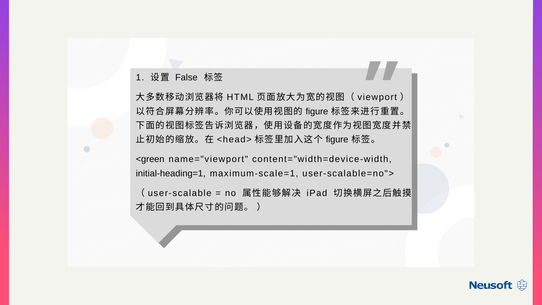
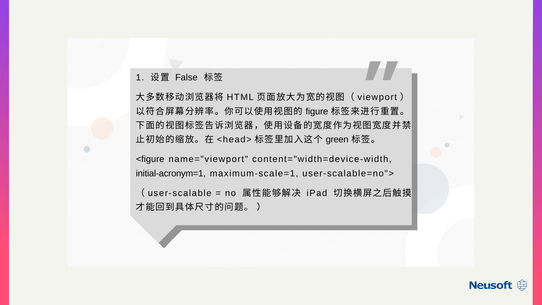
figure at (337, 140): figure -> green
<green: <green -> <figure
initial-heading=1: initial-heading=1 -> initial-acronym=1
